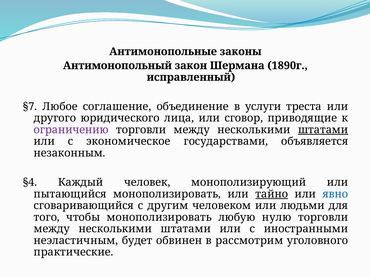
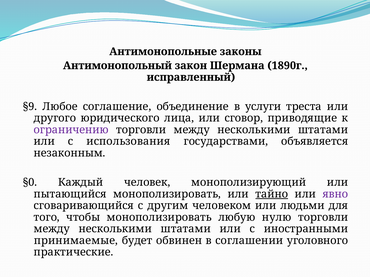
§7: §7 -> §9
штатами at (323, 130) underline: present -> none
экономическое: экономическое -> использования
§4: §4 -> §0
явно colour: blue -> purple
неэластичным: неэластичным -> принимаемые
рассмотрим: рассмотрим -> соглашении
